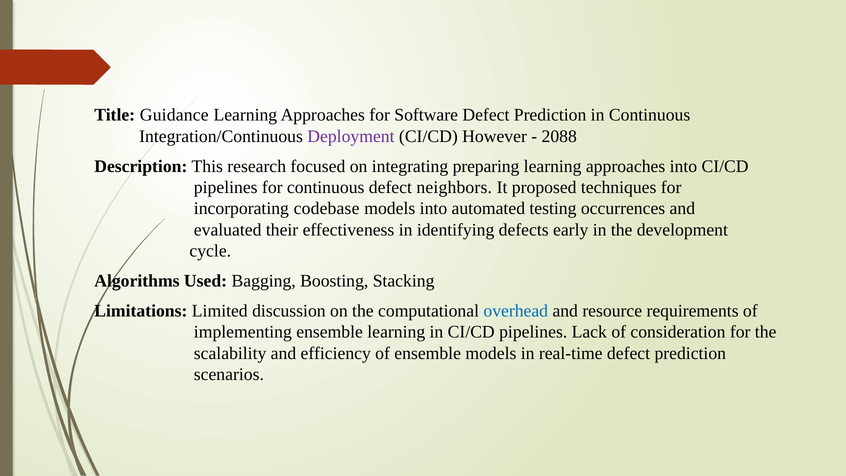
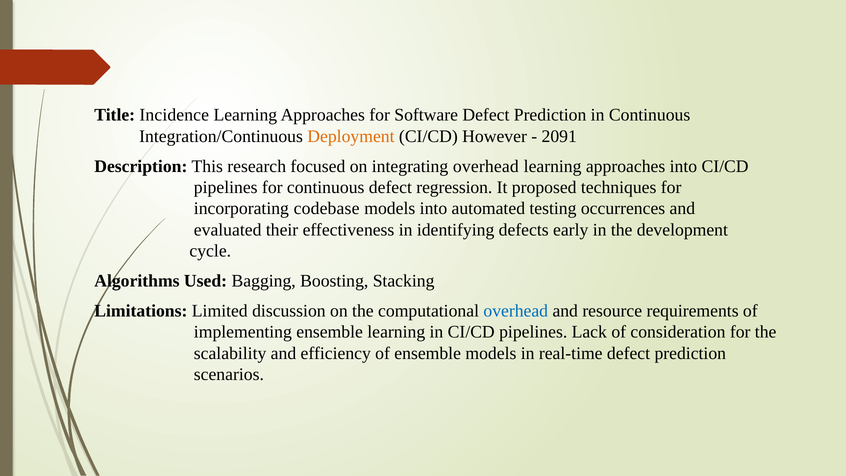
Guidance: Guidance -> Incidence
Deployment colour: purple -> orange
2088: 2088 -> 2091
integrating preparing: preparing -> overhead
neighbors: neighbors -> regression
